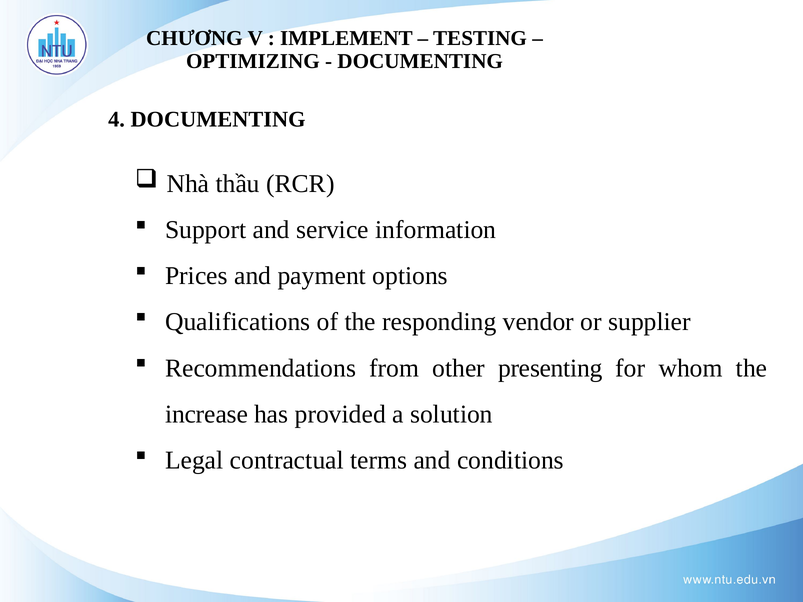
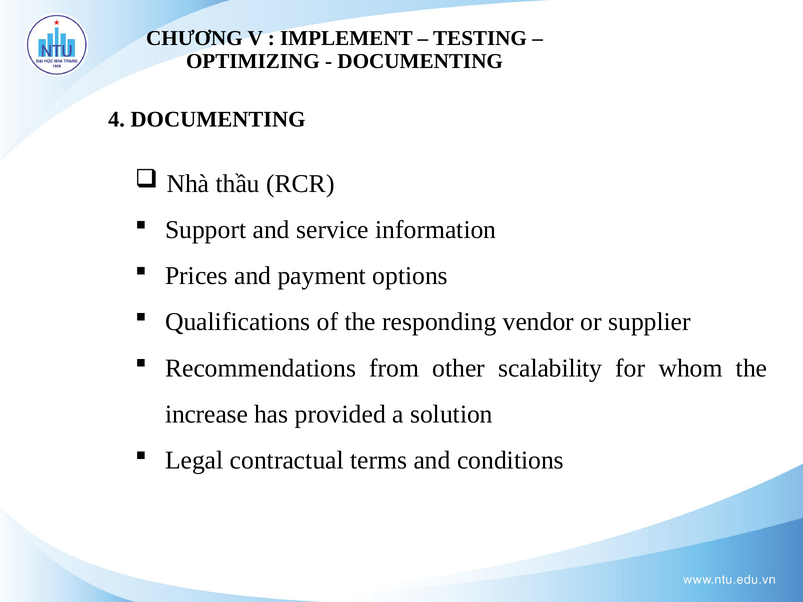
presenting: presenting -> scalability
